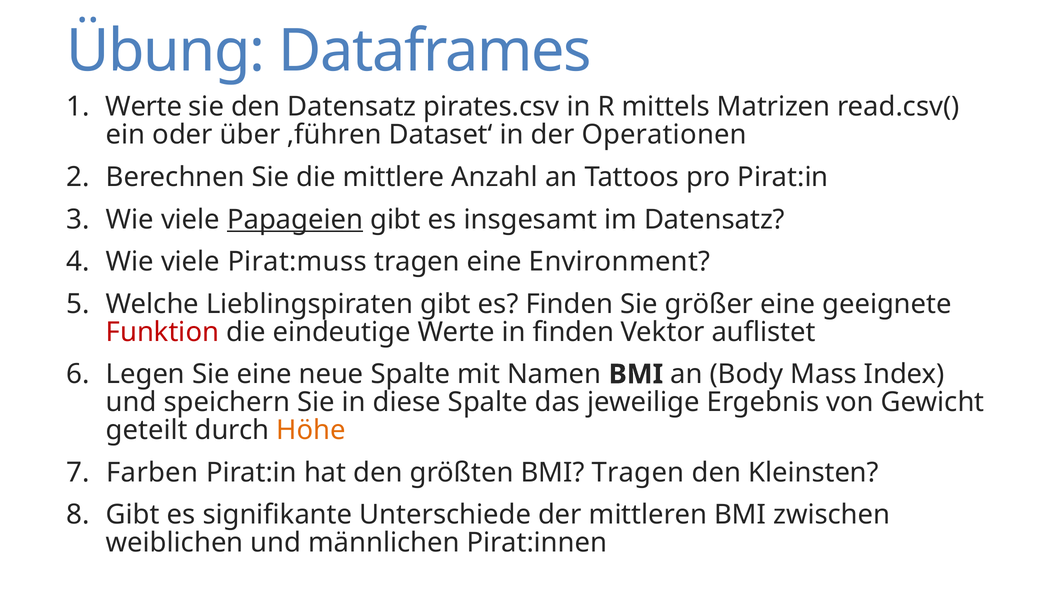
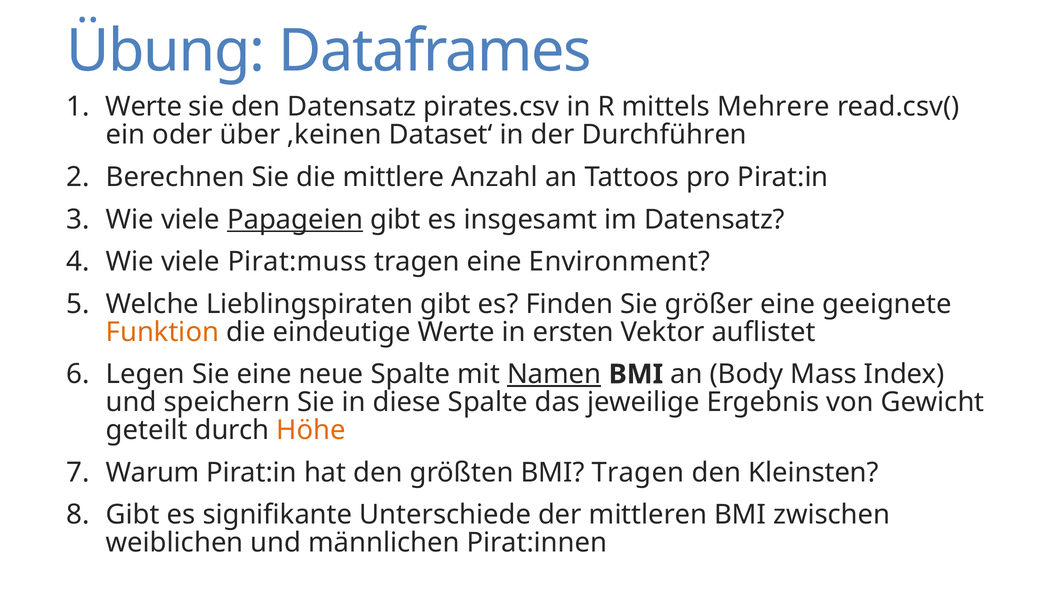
Matrizen: Matrizen -> Mehrere
‚führen: ‚führen -> ‚keinen
Operationen: Operationen -> Durchführen
Funktion colour: red -> orange
in finden: finden -> ersten
Namen underline: none -> present
Farben: Farben -> Warum
